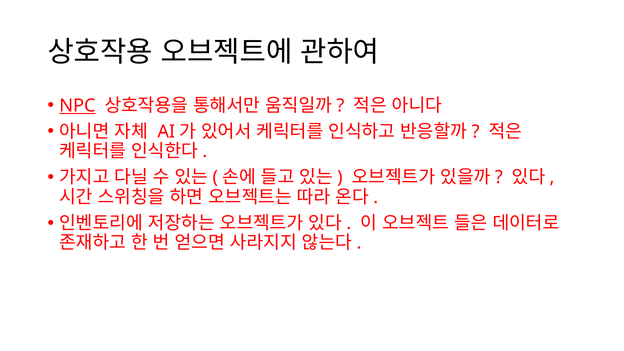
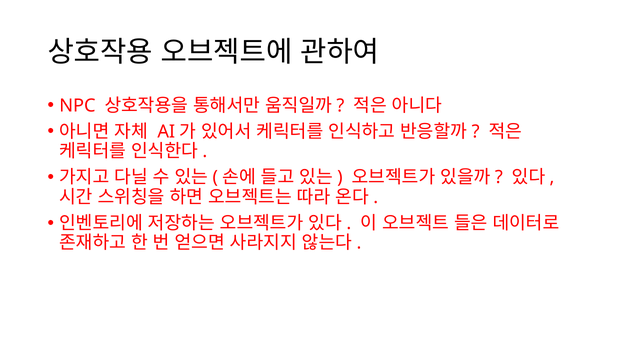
NPC underline: present -> none
